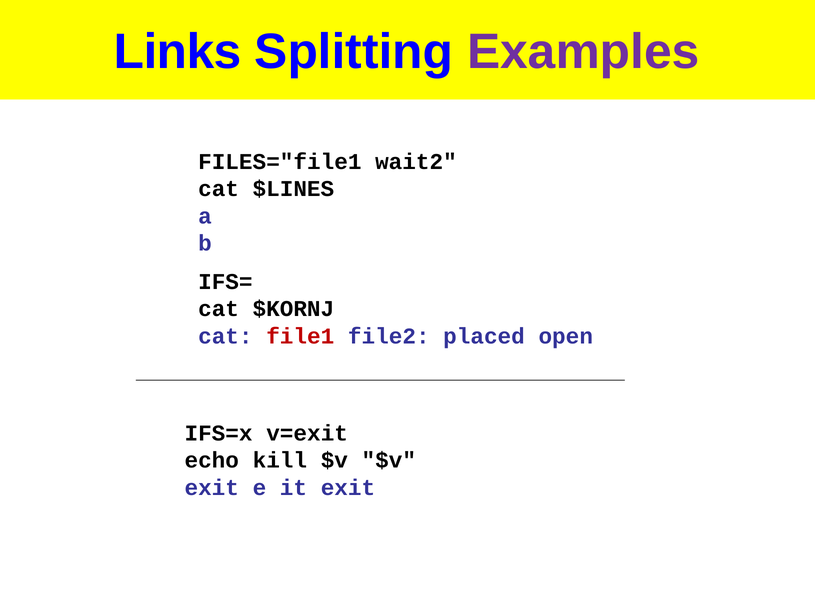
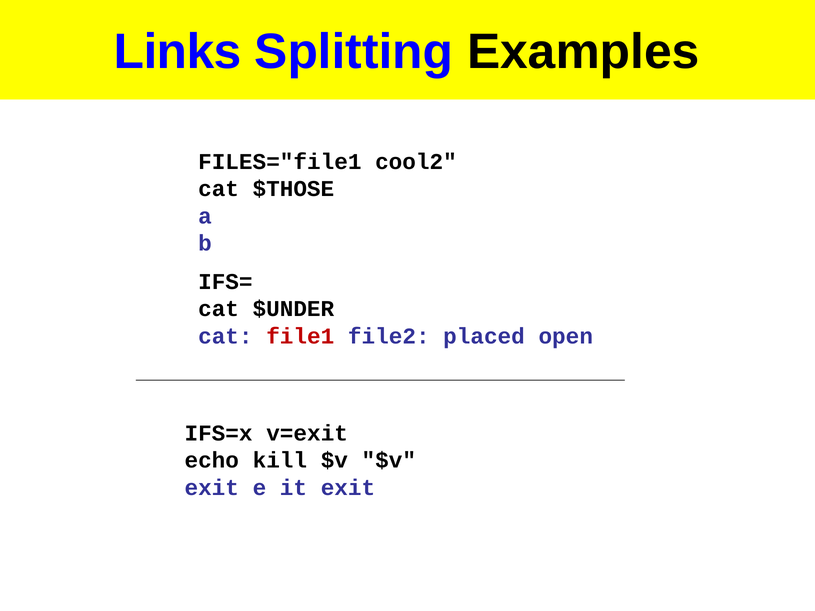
Examples colour: purple -> black
wait2: wait2 -> cool2
$LINES: $LINES -> $THOSE
$KORNJ: $KORNJ -> $UNDER
